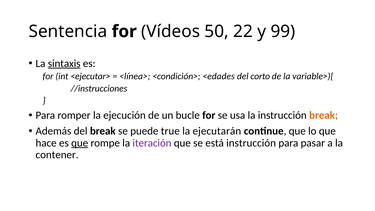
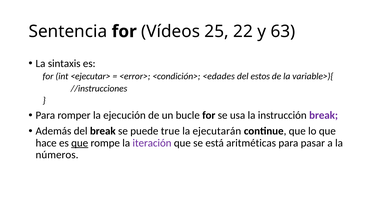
50: 50 -> 25
99: 99 -> 63
sintaxis underline: present -> none
<línea>: <línea> -> <error>
corto: corto -> estos
break at (324, 115) colour: orange -> purple
está instrucción: instrucción -> aritméticas
contener: contener -> números
